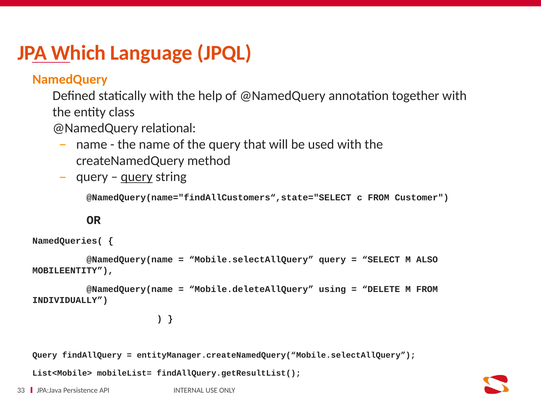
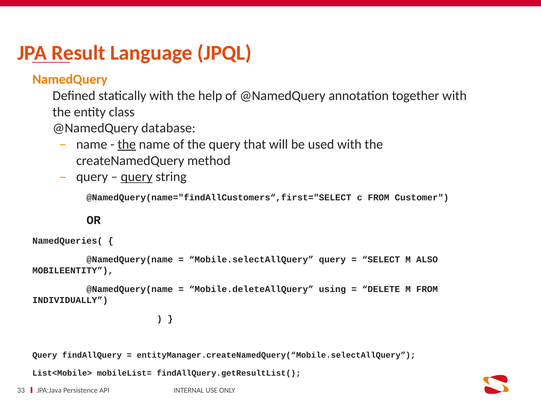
Which: Which -> Result
relational: relational -> database
the at (127, 144) underline: none -> present
@NamedQuery(name="findAllCustomers“,state="SELECT: @NamedQuery(name="findAllCustomers“,state="SELECT -> @NamedQuery(name="findAllCustomers“,first="SELECT
